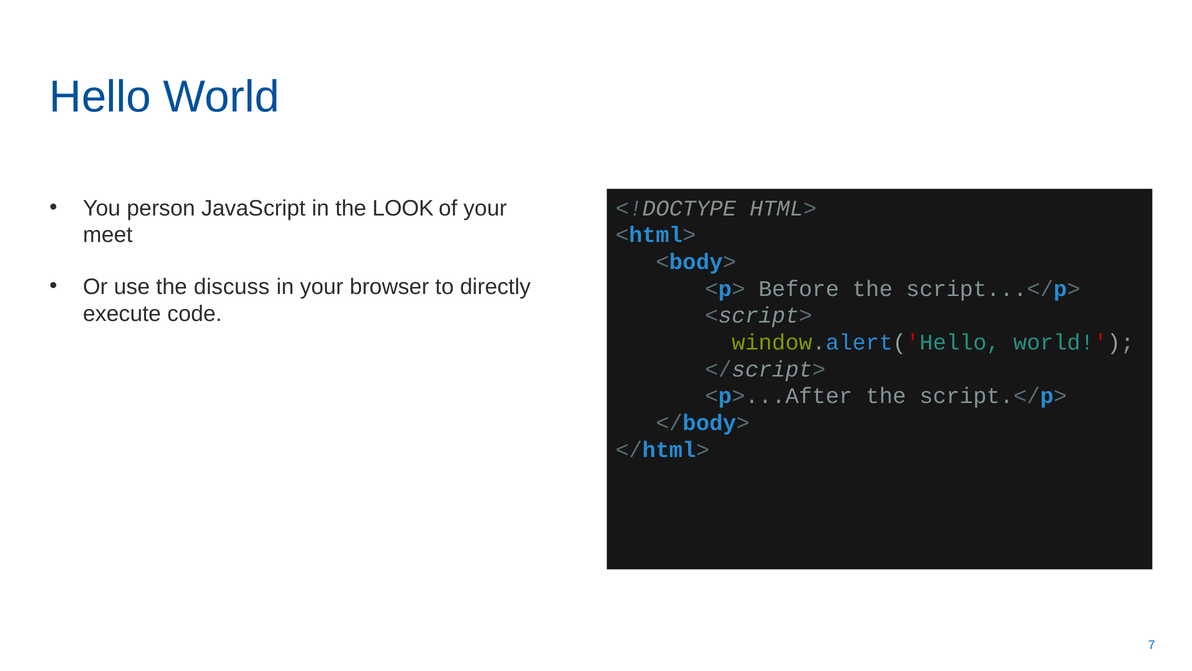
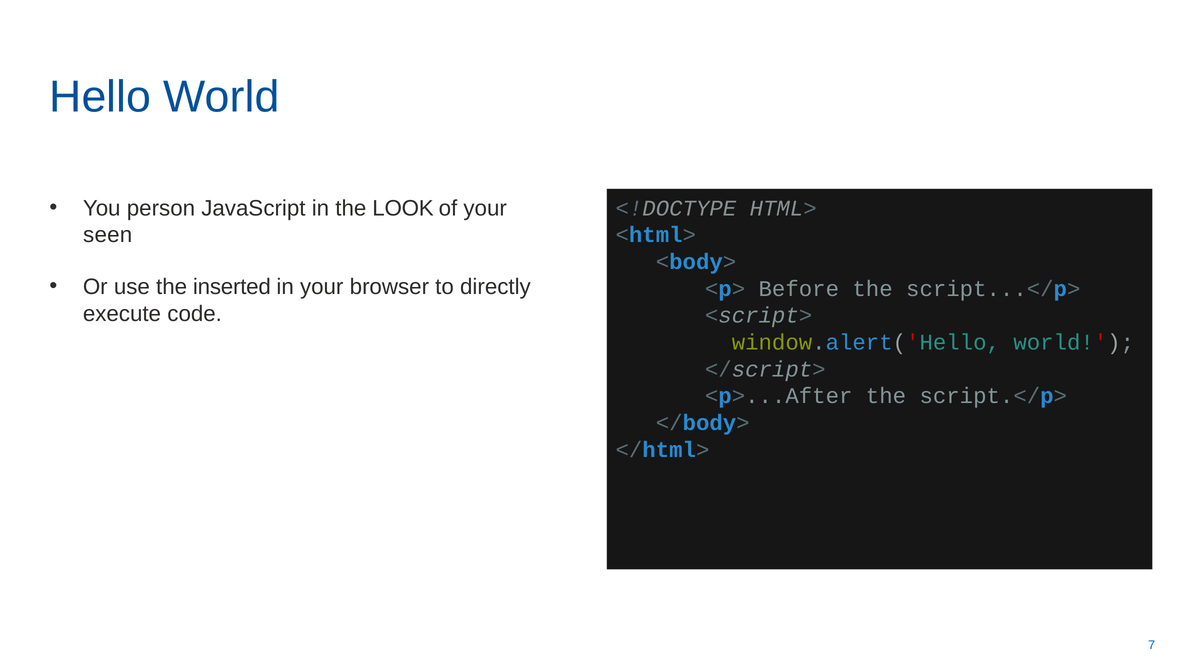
meet: meet -> seen
discuss: discuss -> inserted
